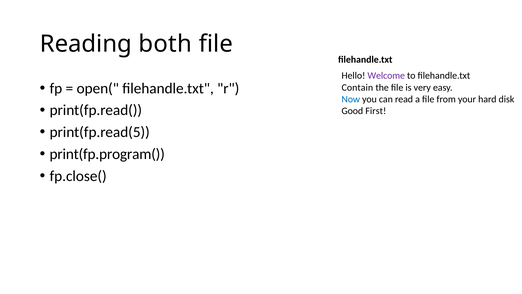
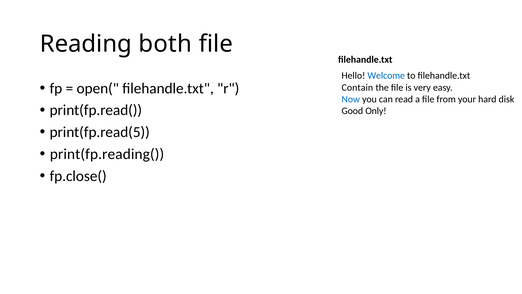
Welcome colour: purple -> blue
First: First -> Only
print(fp.program(: print(fp.program( -> print(fp.reading(
